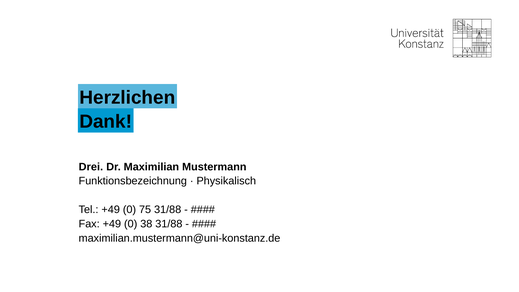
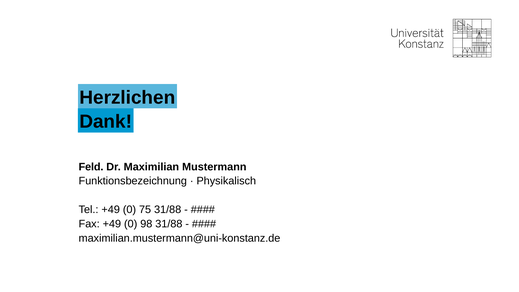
Drei: Drei -> Feld
38: 38 -> 98
